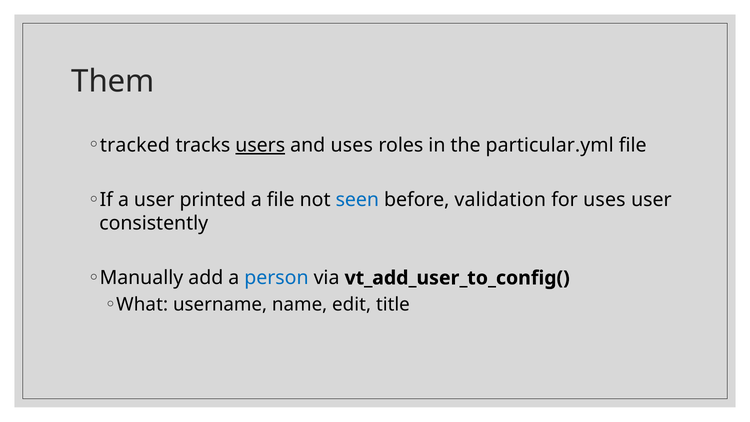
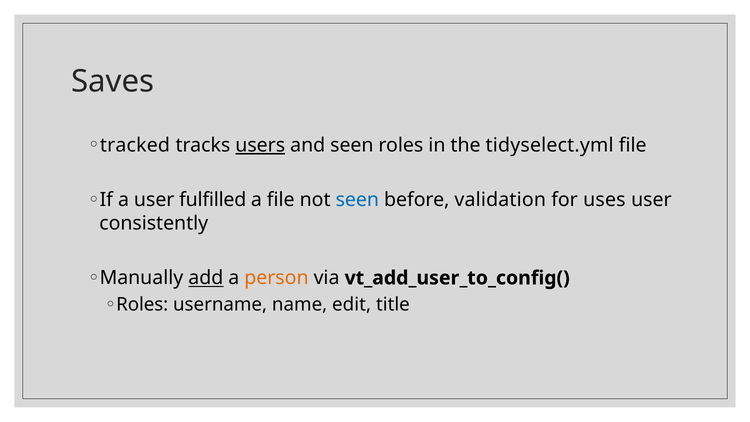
Them: Them -> Saves
and uses: uses -> seen
particular.yml: particular.yml -> tidyselect.yml
printed: printed -> fulfilled
add underline: none -> present
person colour: blue -> orange
What at (142, 305): What -> Roles
